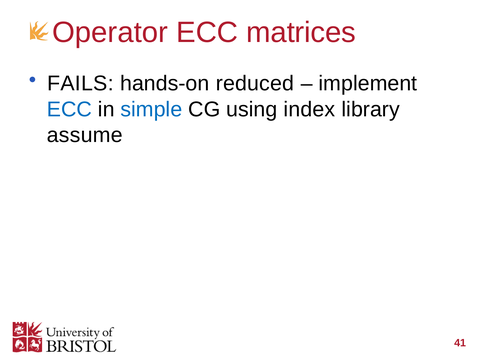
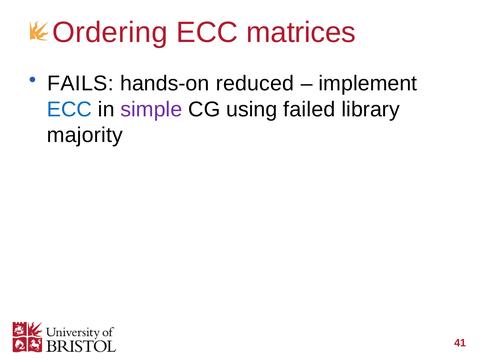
Operator: Operator -> Ordering
simple colour: blue -> purple
index: index -> failed
assume: assume -> majority
